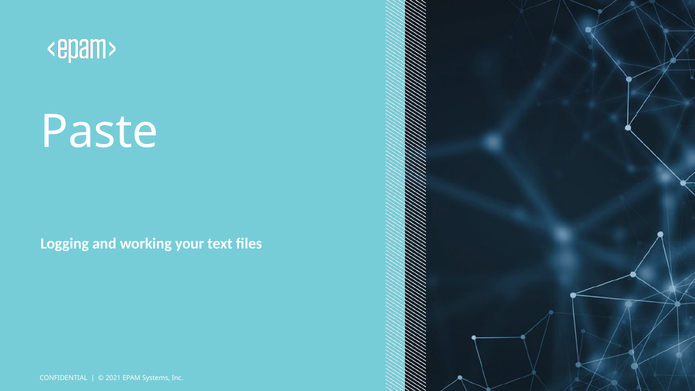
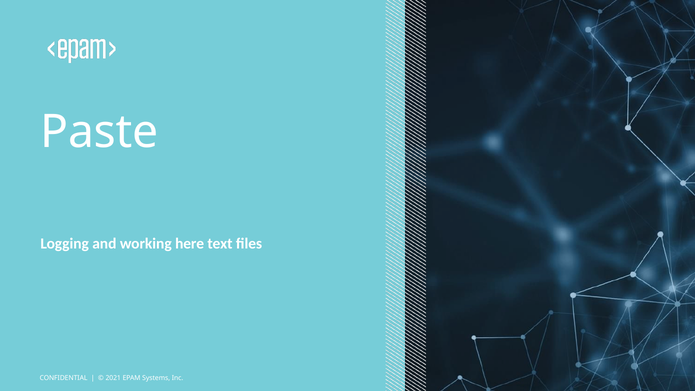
your: your -> here
